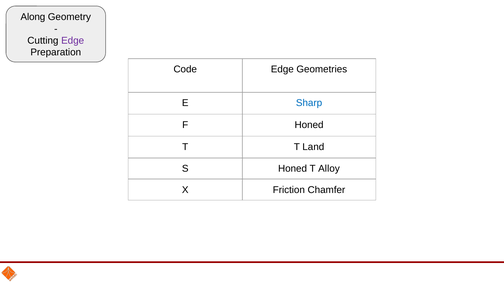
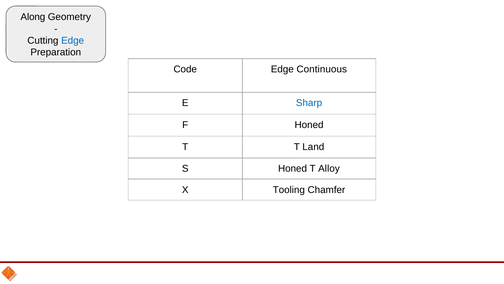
Edge at (73, 41) colour: purple -> blue
Geometries: Geometries -> Continuous
Friction: Friction -> Tooling
